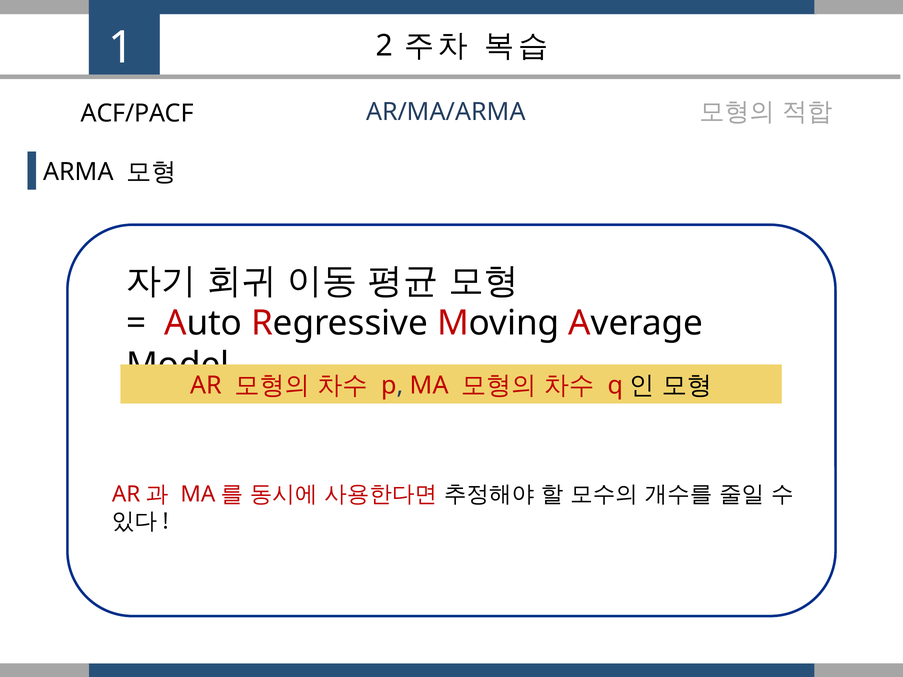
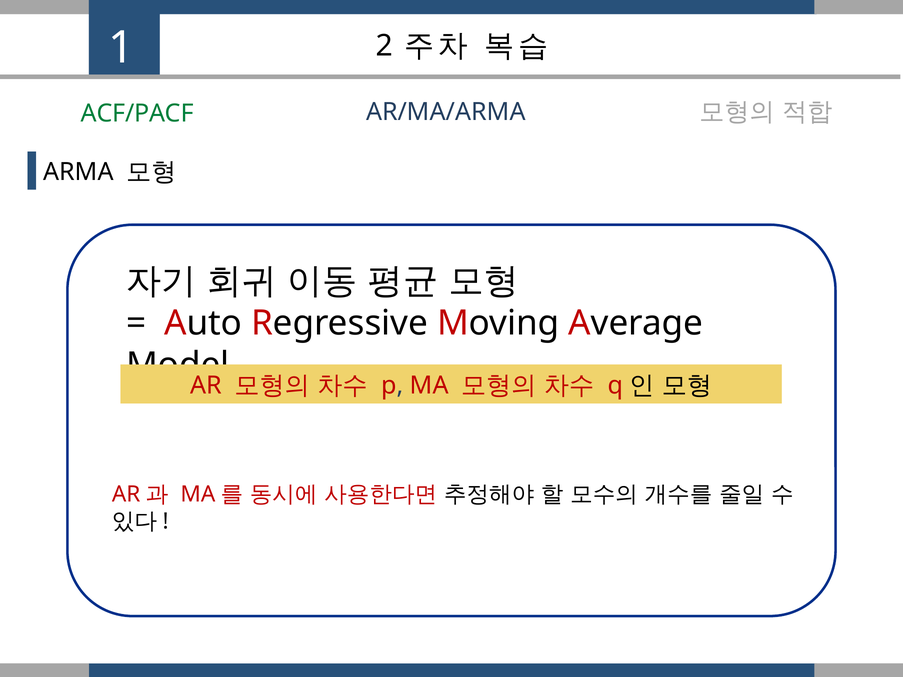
ACF/PACF colour: black -> green
